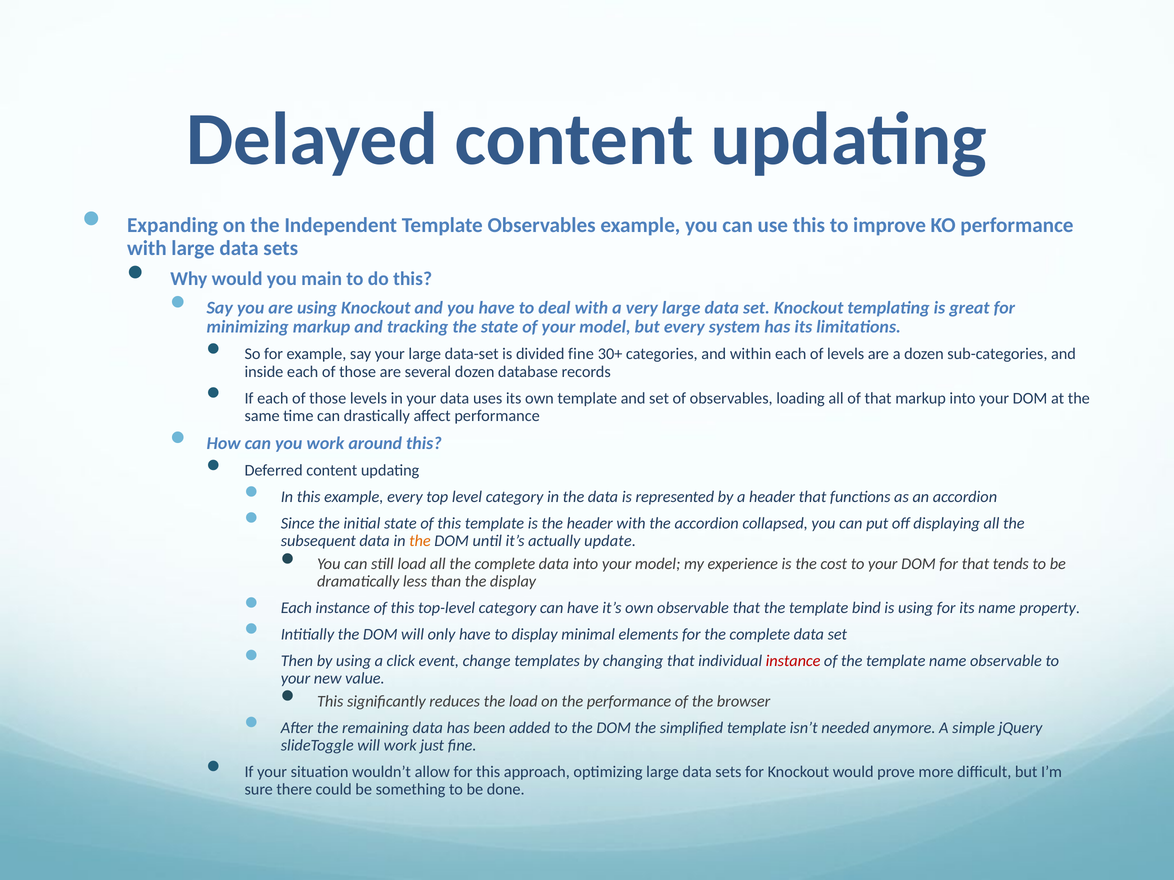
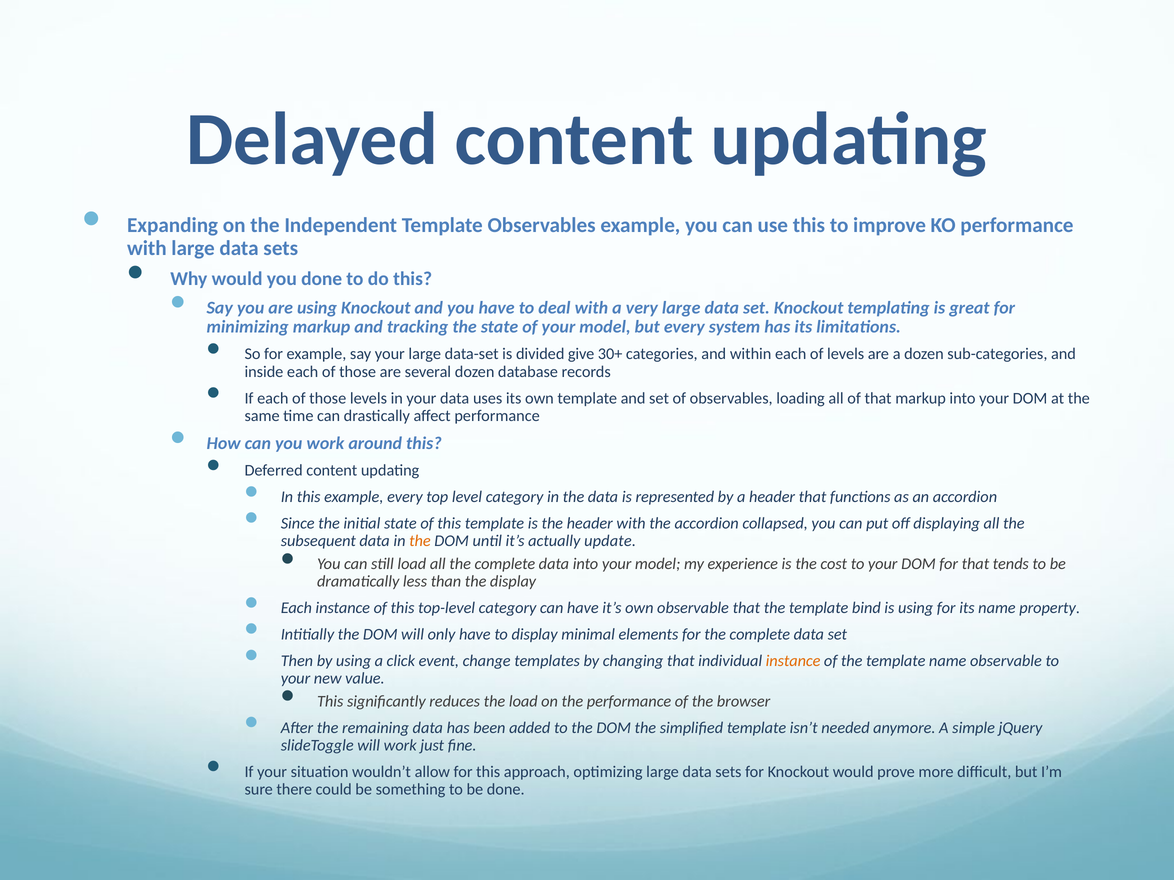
you main: main -> done
divided fine: fine -> give
instance at (793, 661) colour: red -> orange
